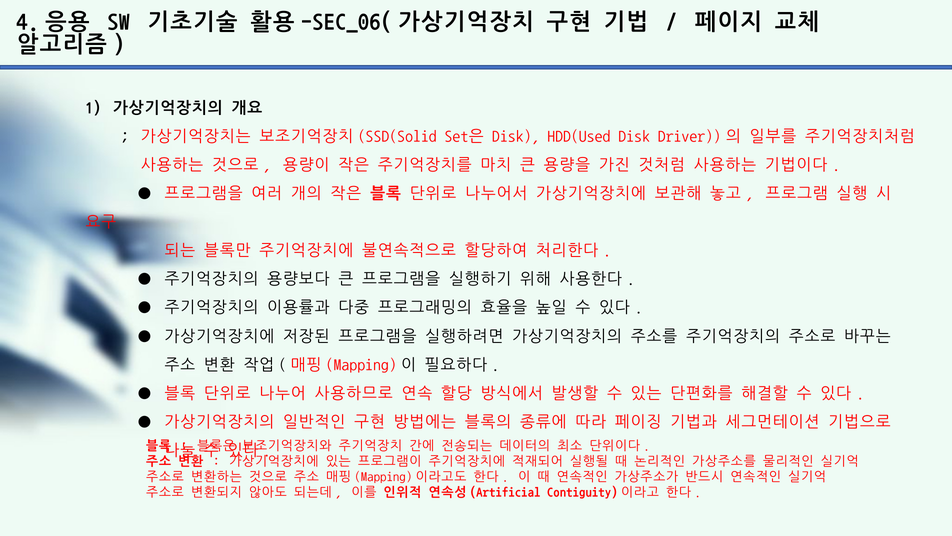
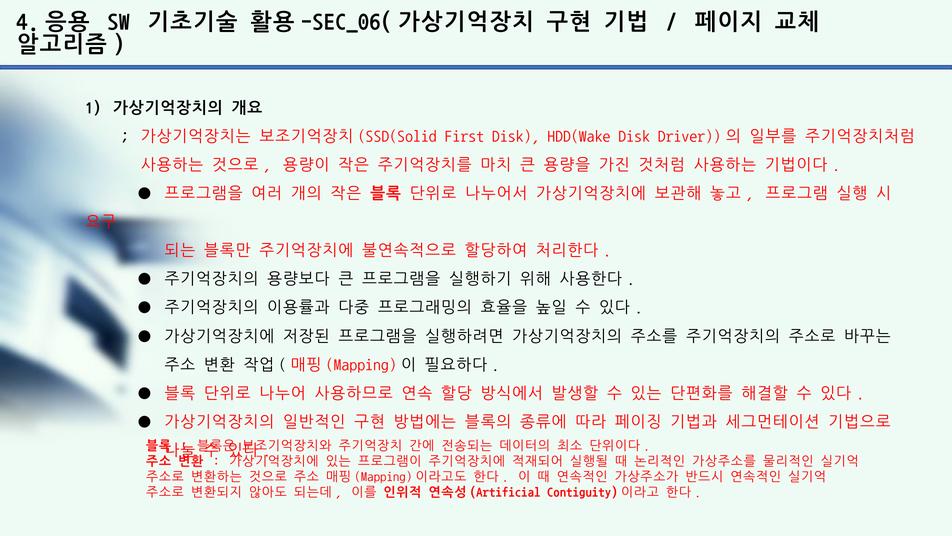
Set은: Set은 -> First
HDD(Used: HDD(Used -> HDD(Wake
